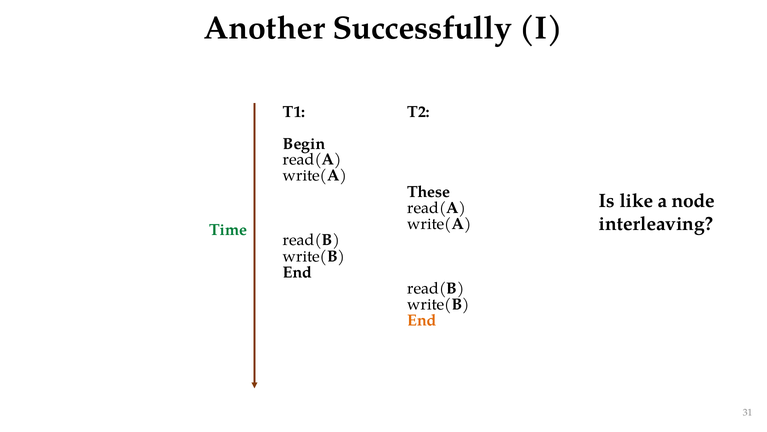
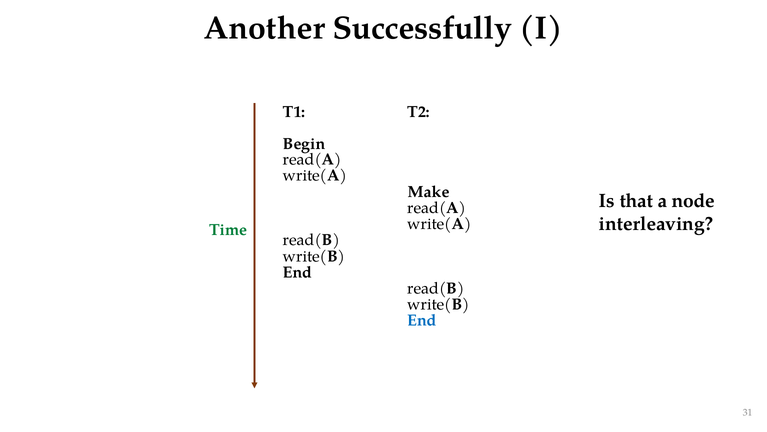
These: These -> Make
like: like -> that
End at (422, 320) colour: orange -> blue
